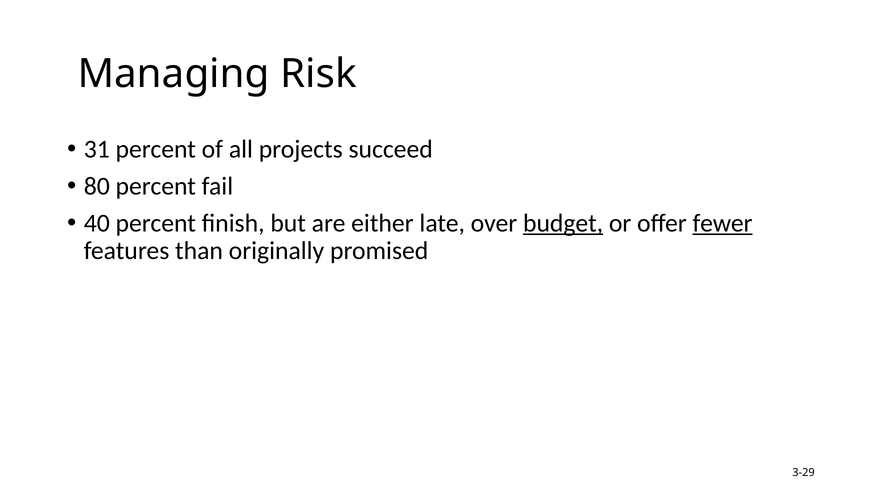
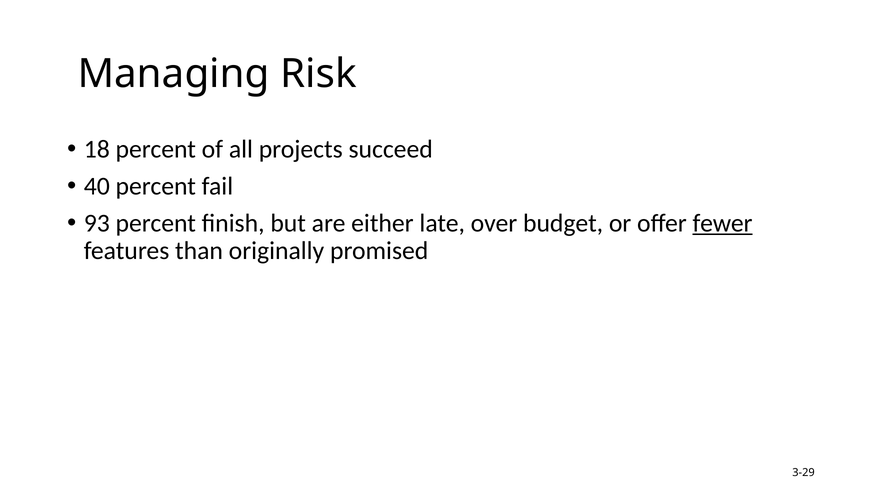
31: 31 -> 18
80: 80 -> 40
40: 40 -> 93
budget underline: present -> none
